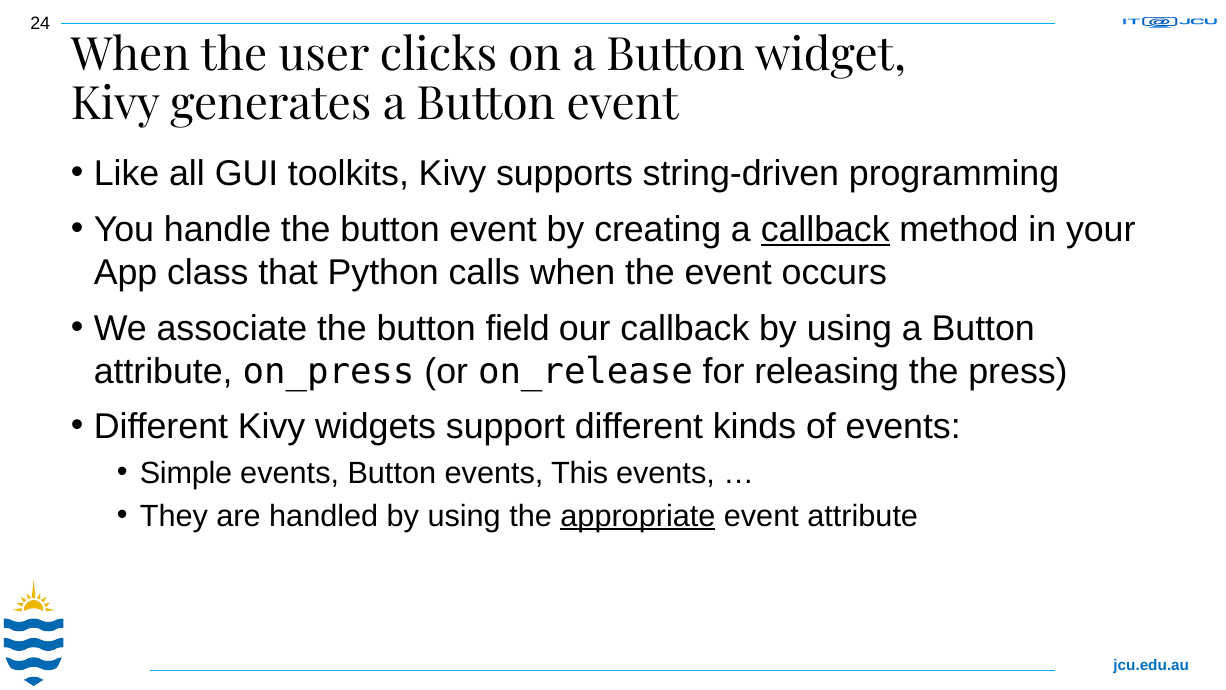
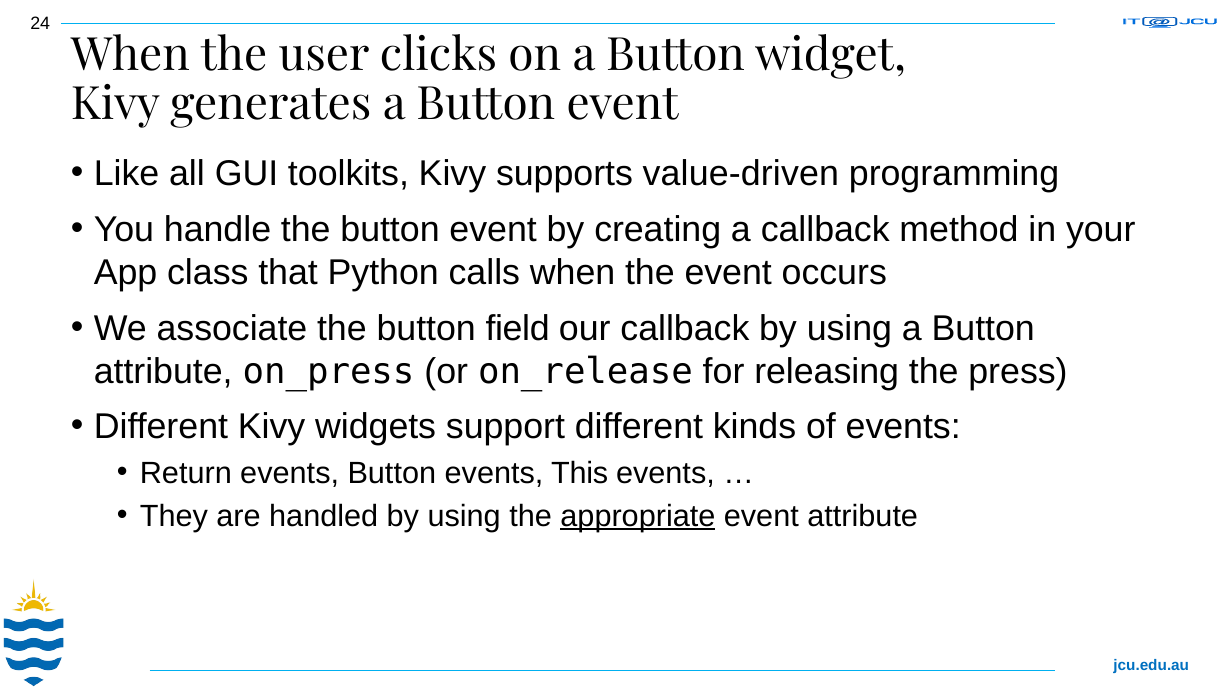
string-driven: string-driven -> value-driven
callback at (825, 230) underline: present -> none
Simple: Simple -> Return
